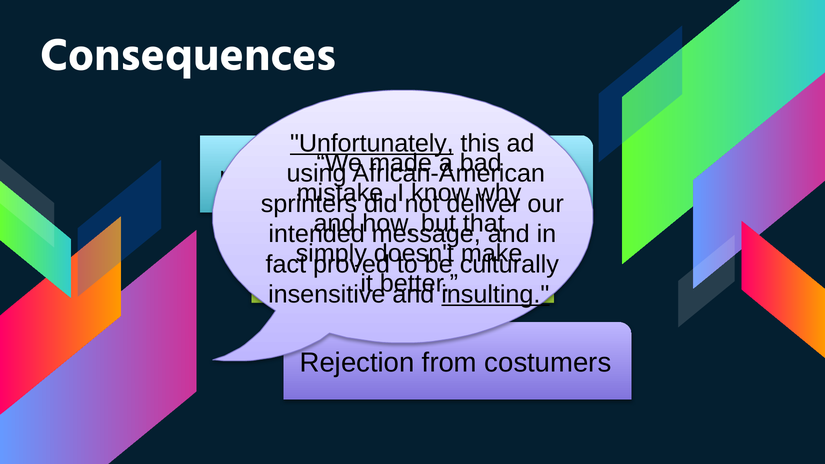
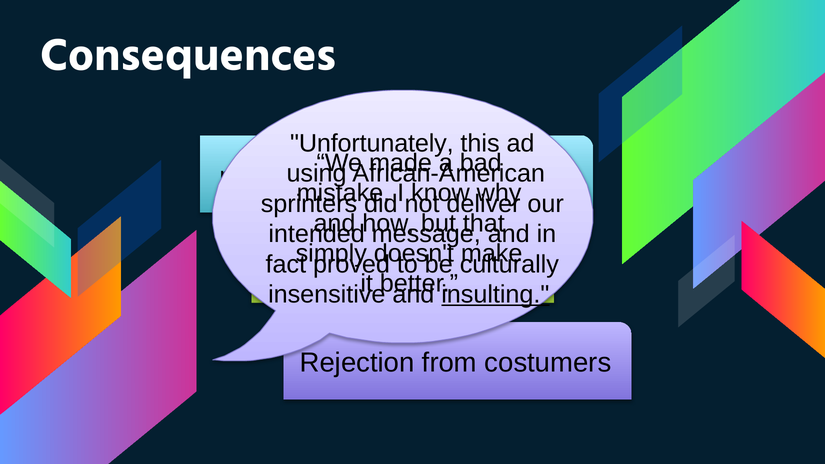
Unfortunately underline: present -> none
